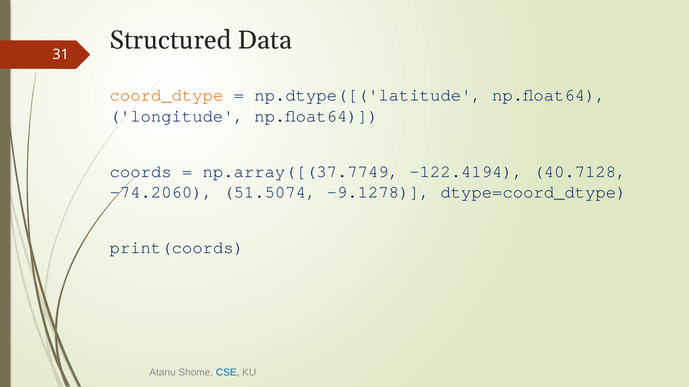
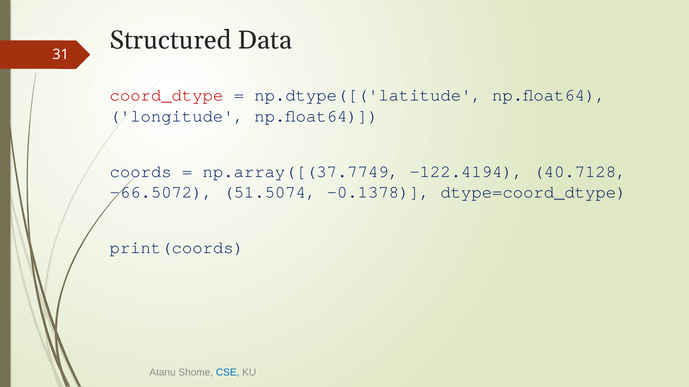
coord_dtype colour: orange -> red
-74.2060: -74.2060 -> -66.5072
-9.1278: -9.1278 -> -0.1378
